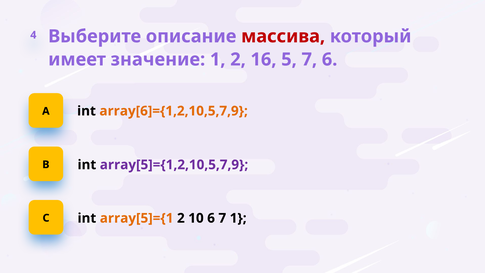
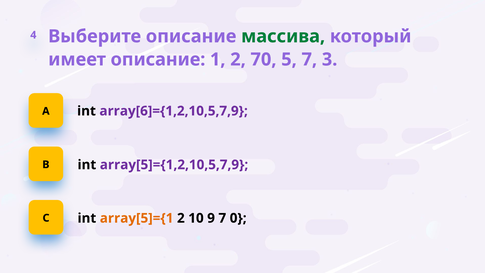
массива colour: red -> green
значение at (158, 59): значение -> описание
16: 16 -> 70
7 6: 6 -> 3
array[6]={1,2,10,5,7,9 colour: orange -> purple
10 6: 6 -> 9
7 1: 1 -> 0
